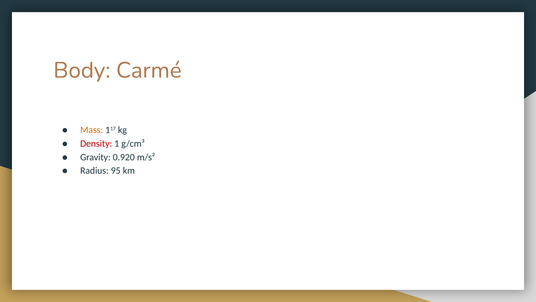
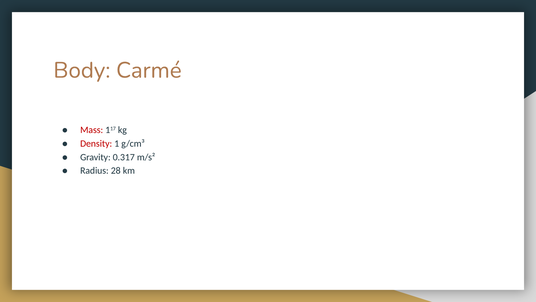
Mass colour: orange -> red
0.920: 0.920 -> 0.317
95: 95 -> 28
